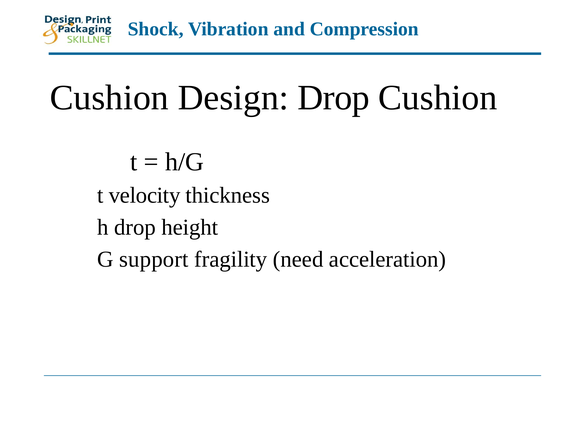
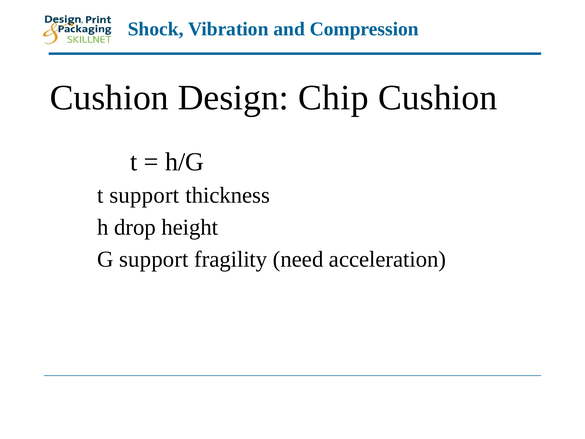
Design Drop: Drop -> Chip
t velocity: velocity -> support
